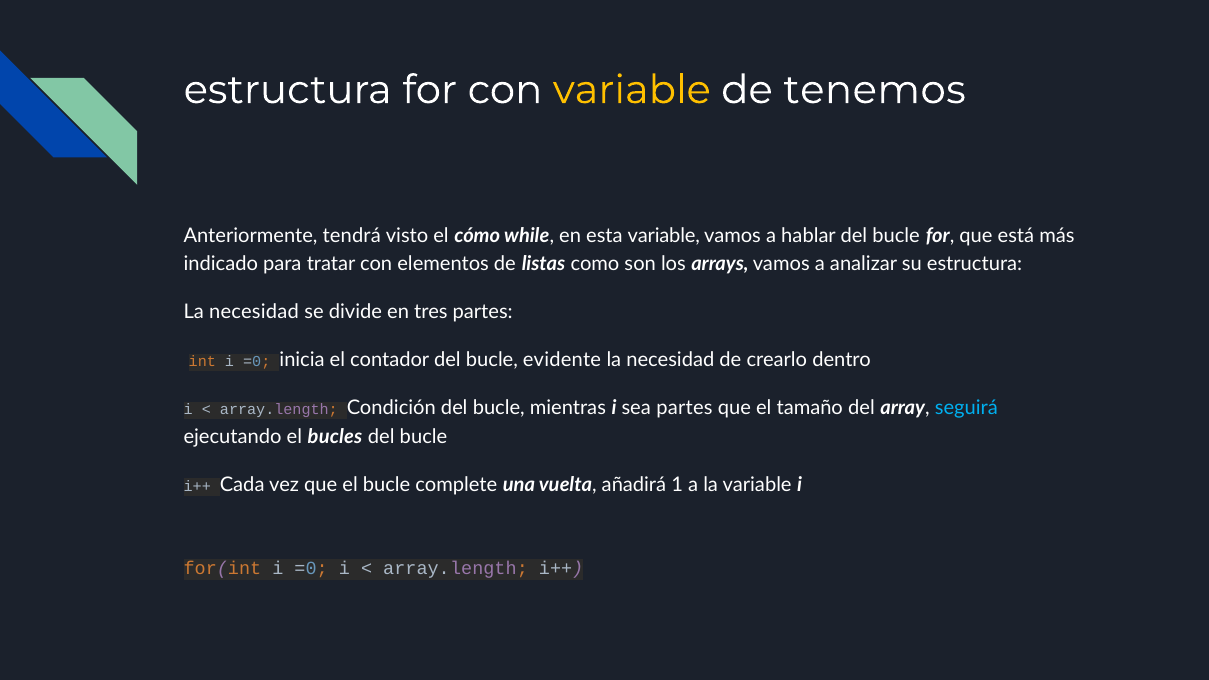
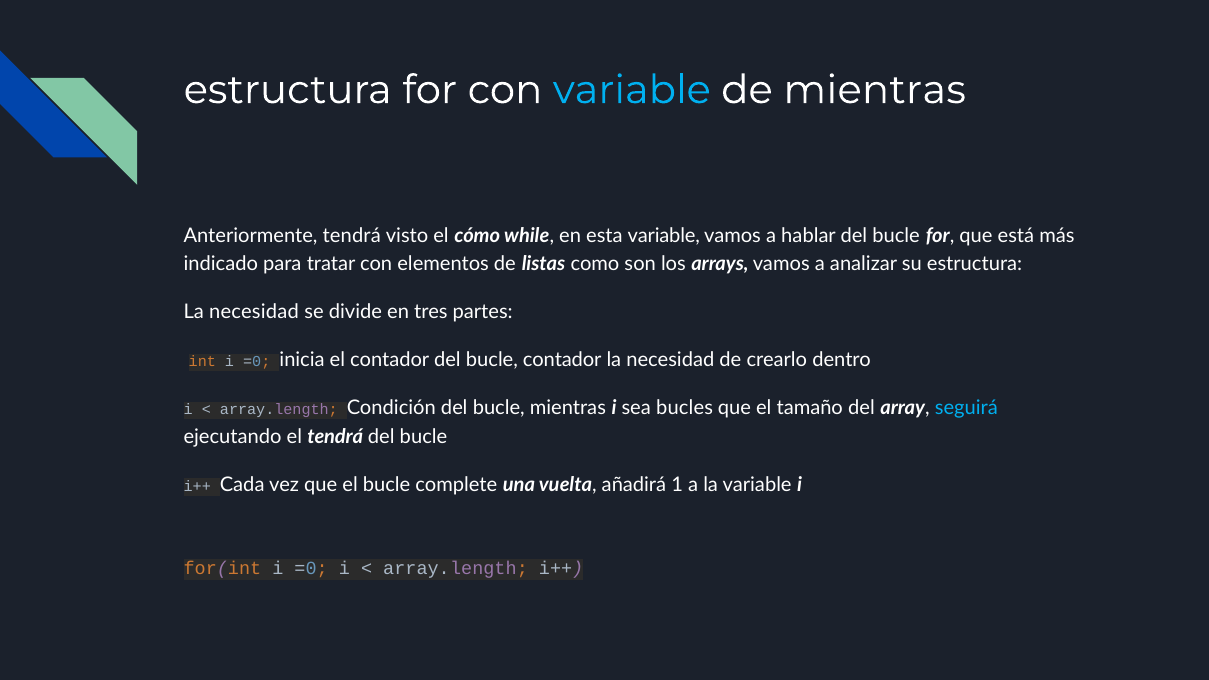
variable at (632, 90) colour: yellow -> light blue
de tenemos: tenemos -> mientras
bucle evidente: evidente -> contador
sea partes: partes -> bucles
el bucles: bucles -> tendrá
